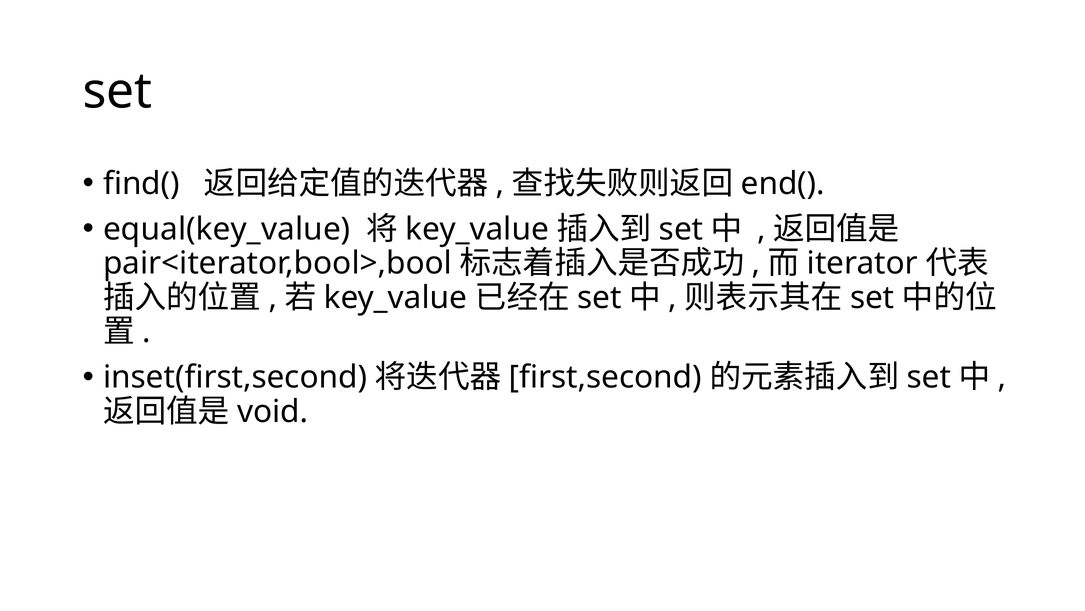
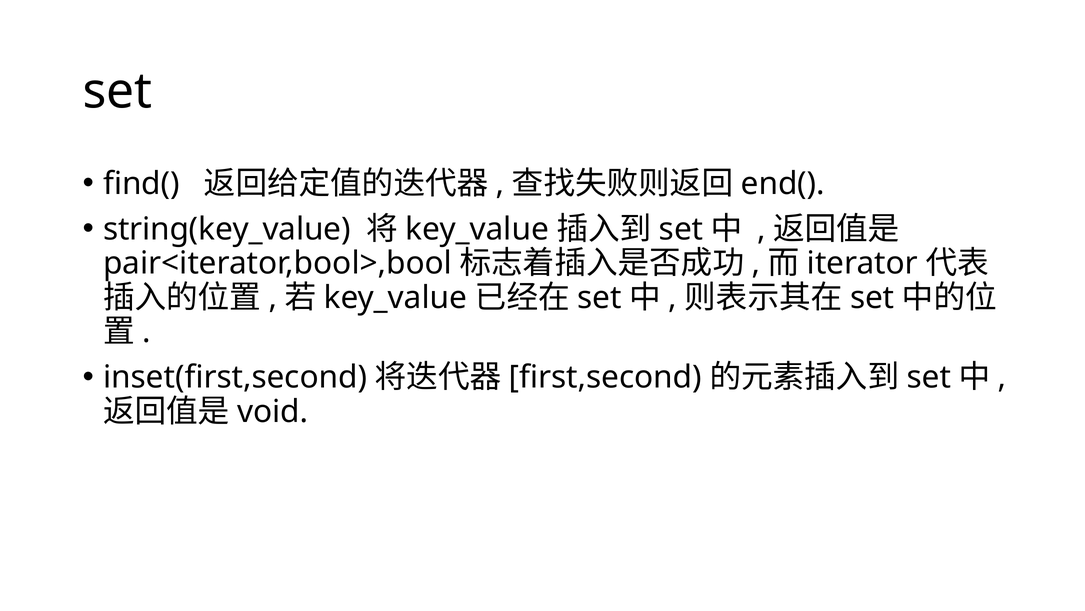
equal(key_value: equal(key_value -> string(key_value
